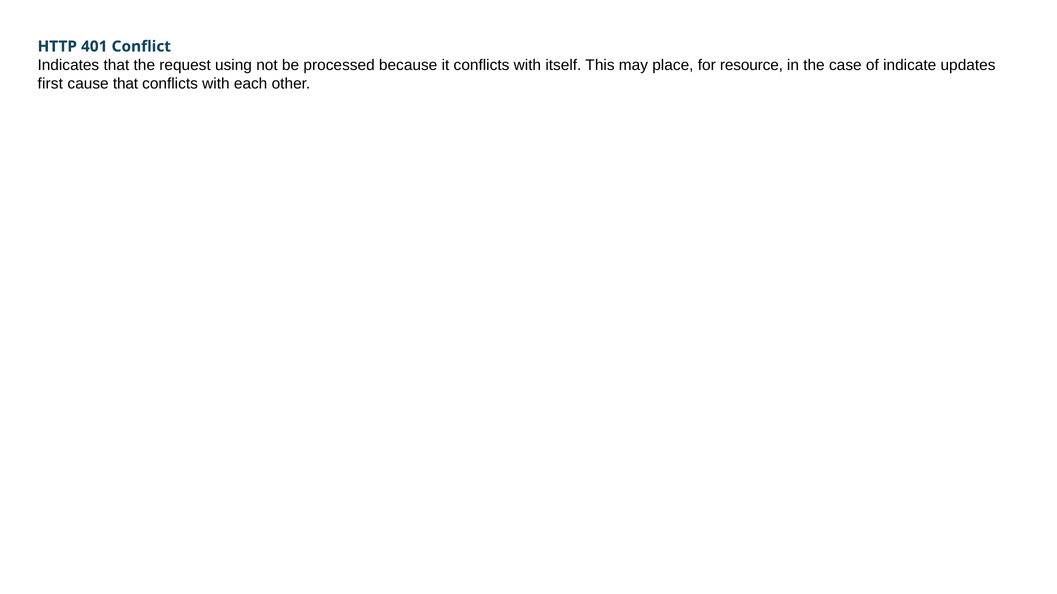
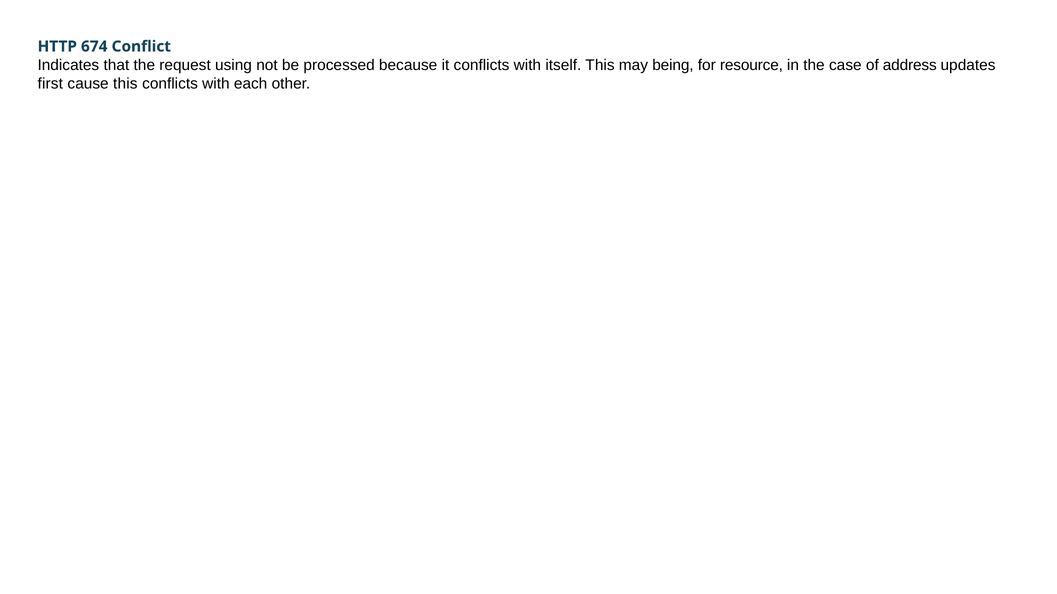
401: 401 -> 674
place: place -> being
indicate: indicate -> address
cause that: that -> this
